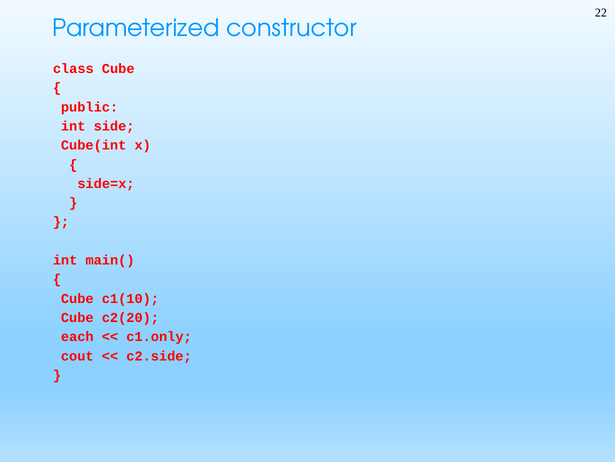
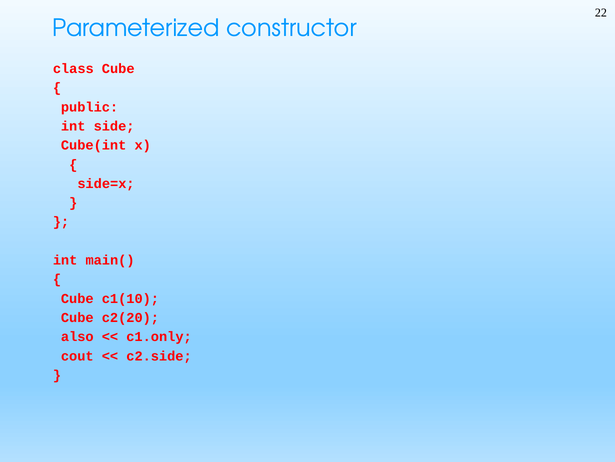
each: each -> also
